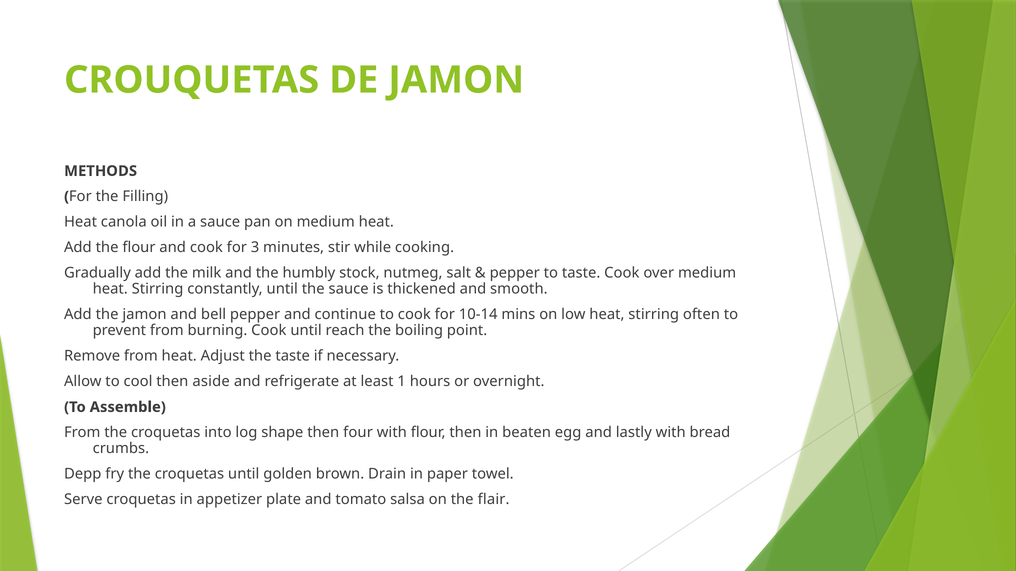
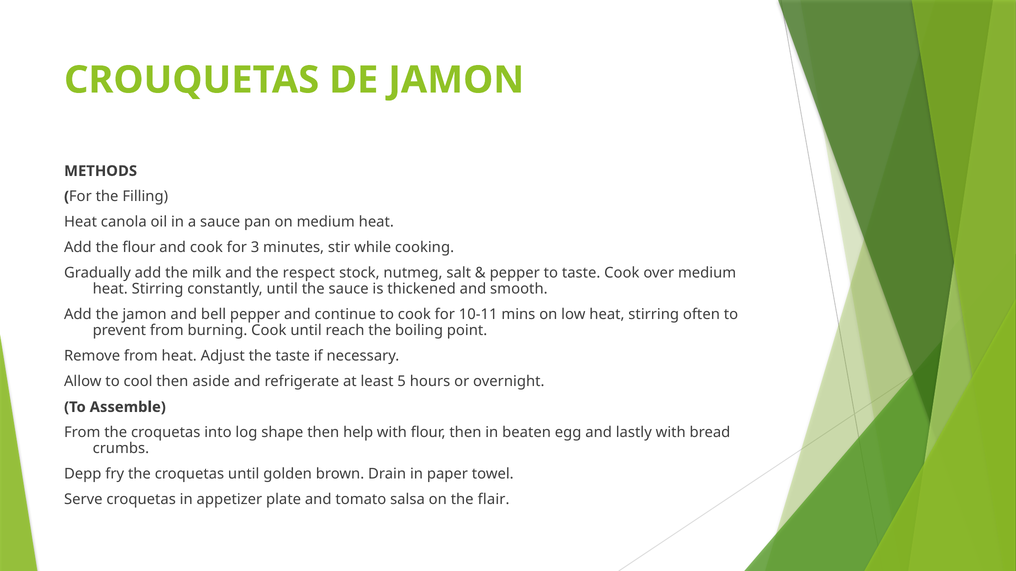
humbly: humbly -> respect
10-14: 10-14 -> 10-11
1: 1 -> 5
four: four -> help
